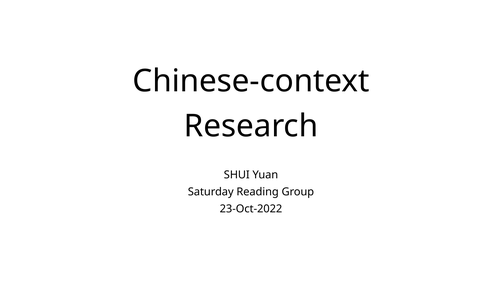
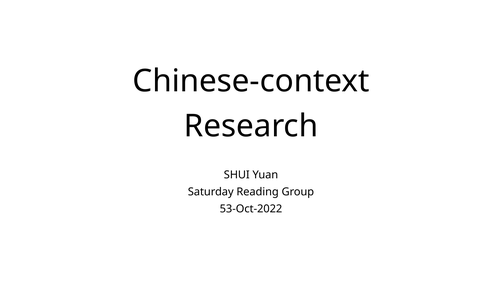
23-Oct-2022: 23-Oct-2022 -> 53-Oct-2022
